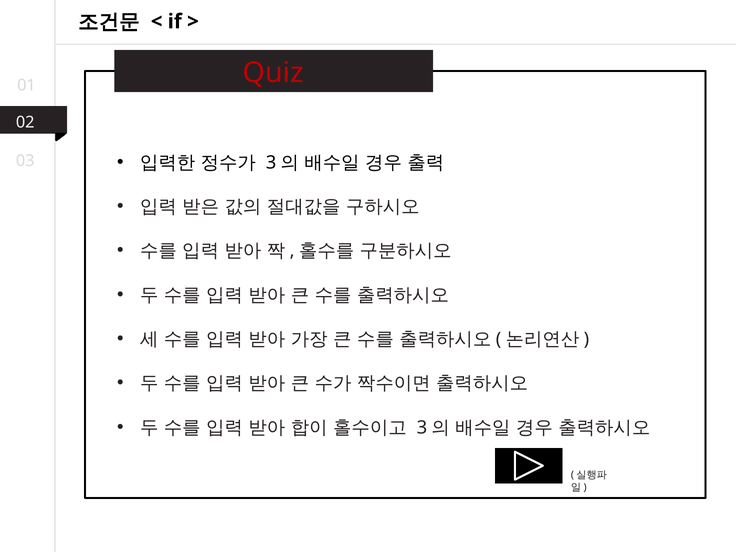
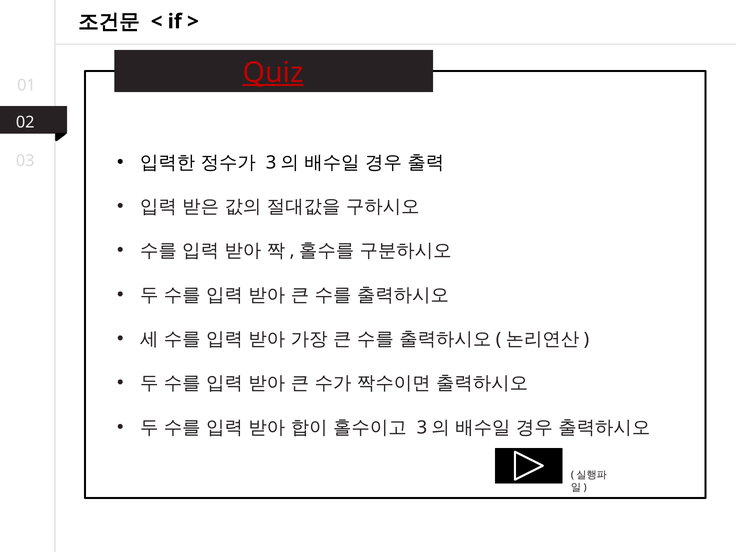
Quiz underline: none -> present
